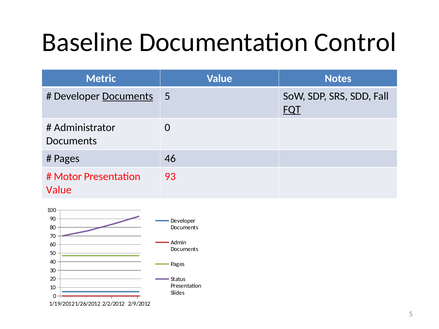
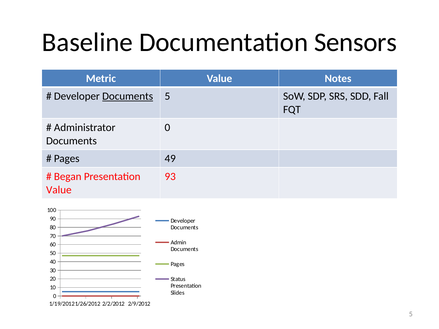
Control: Control -> Sensors
FQT underline: present -> none
46: 46 -> 49
Motor: Motor -> Began
